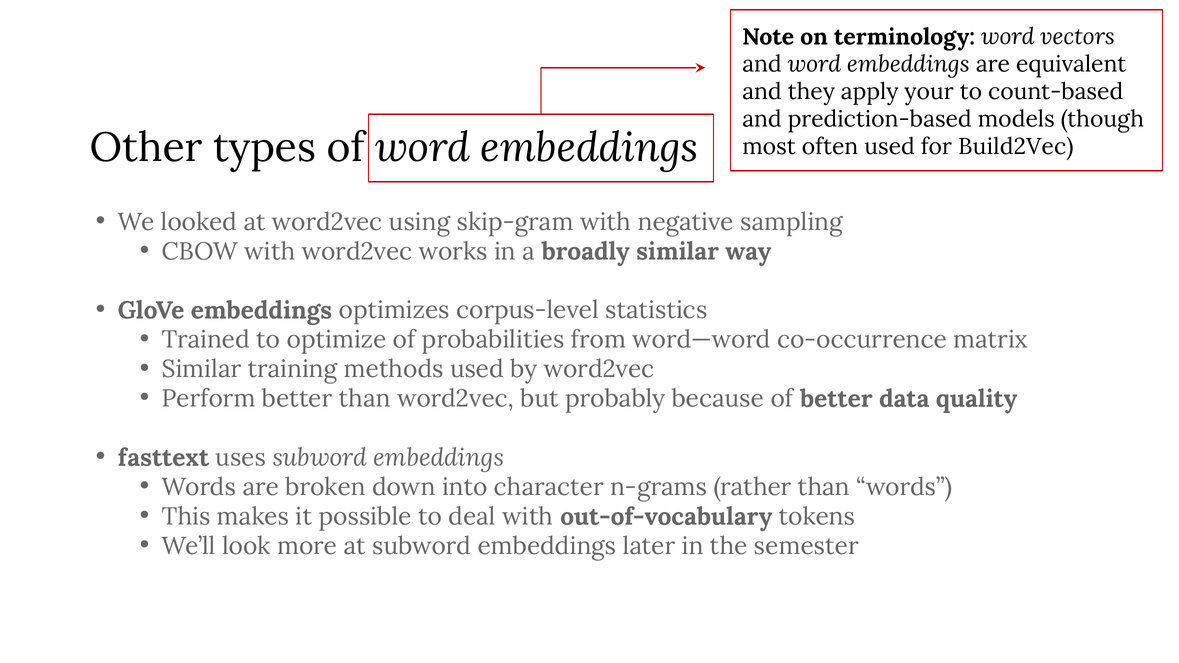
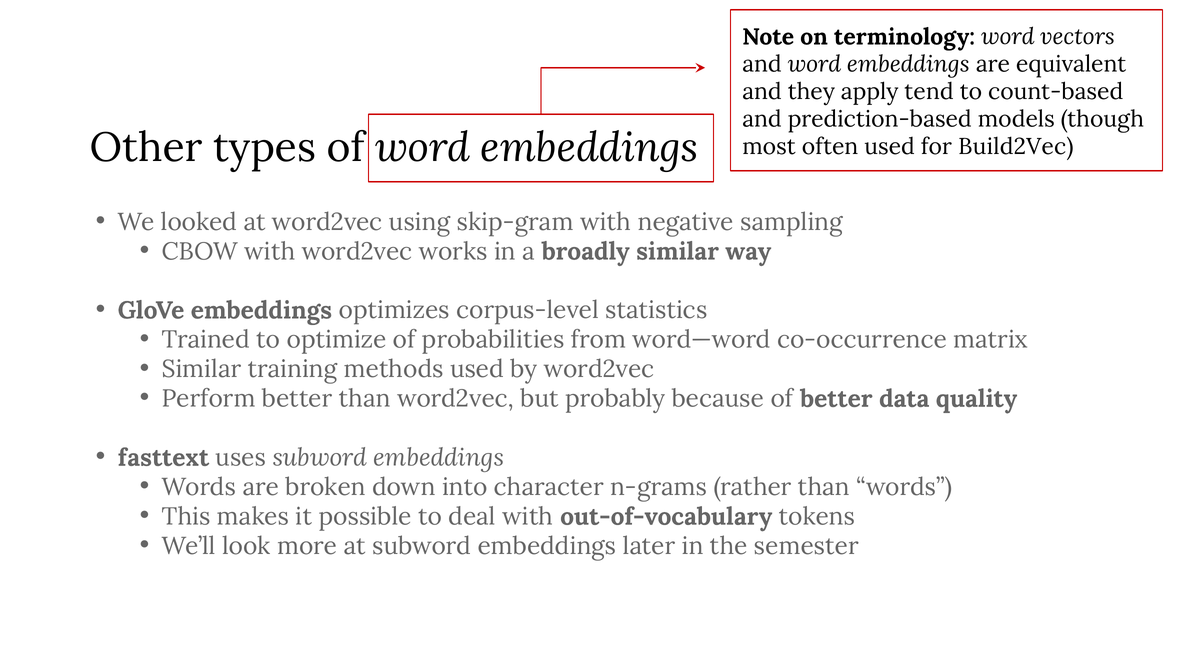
your: your -> tend
